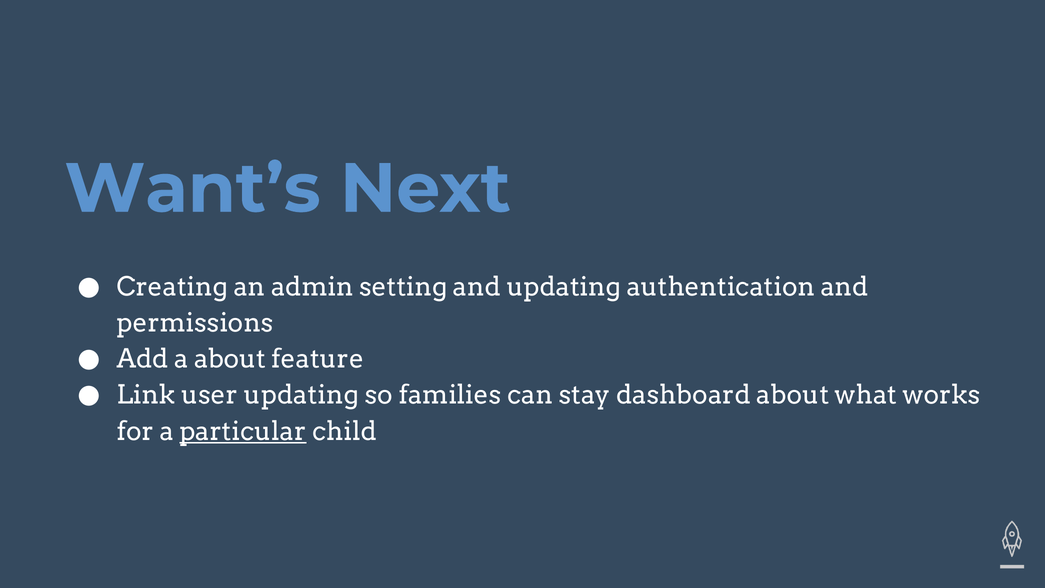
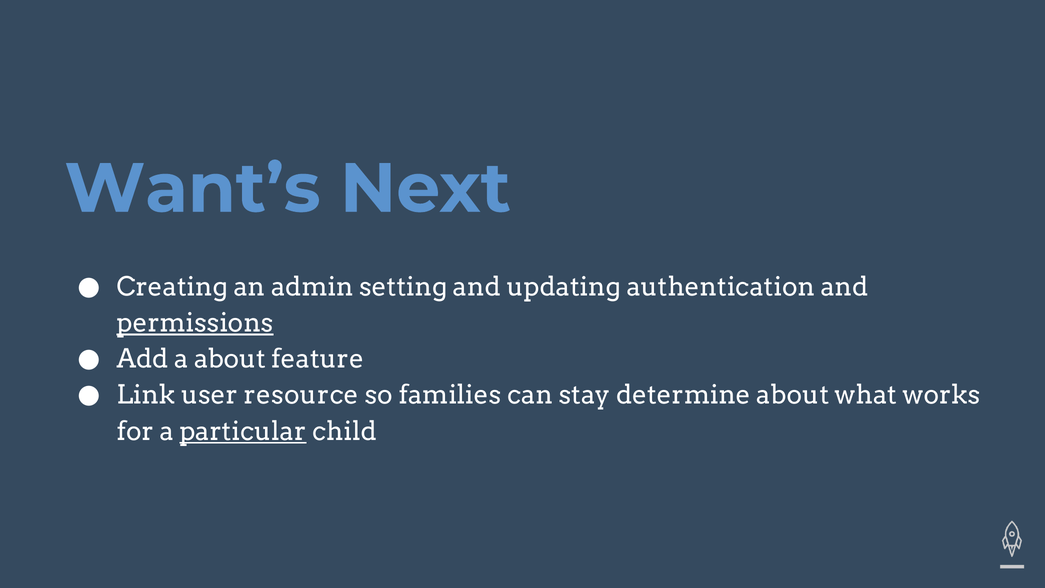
permissions underline: none -> present
user updating: updating -> resource
dashboard: dashboard -> determine
